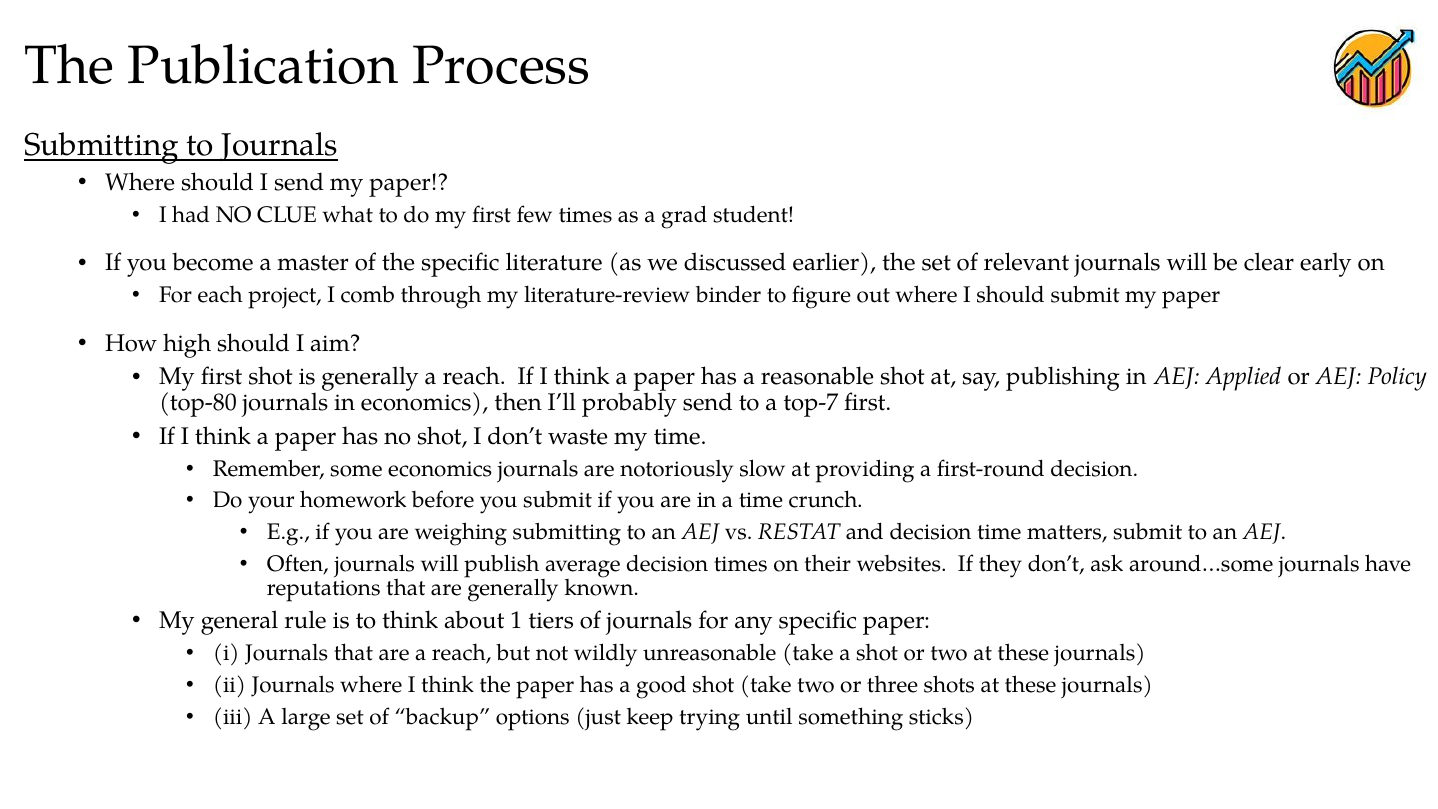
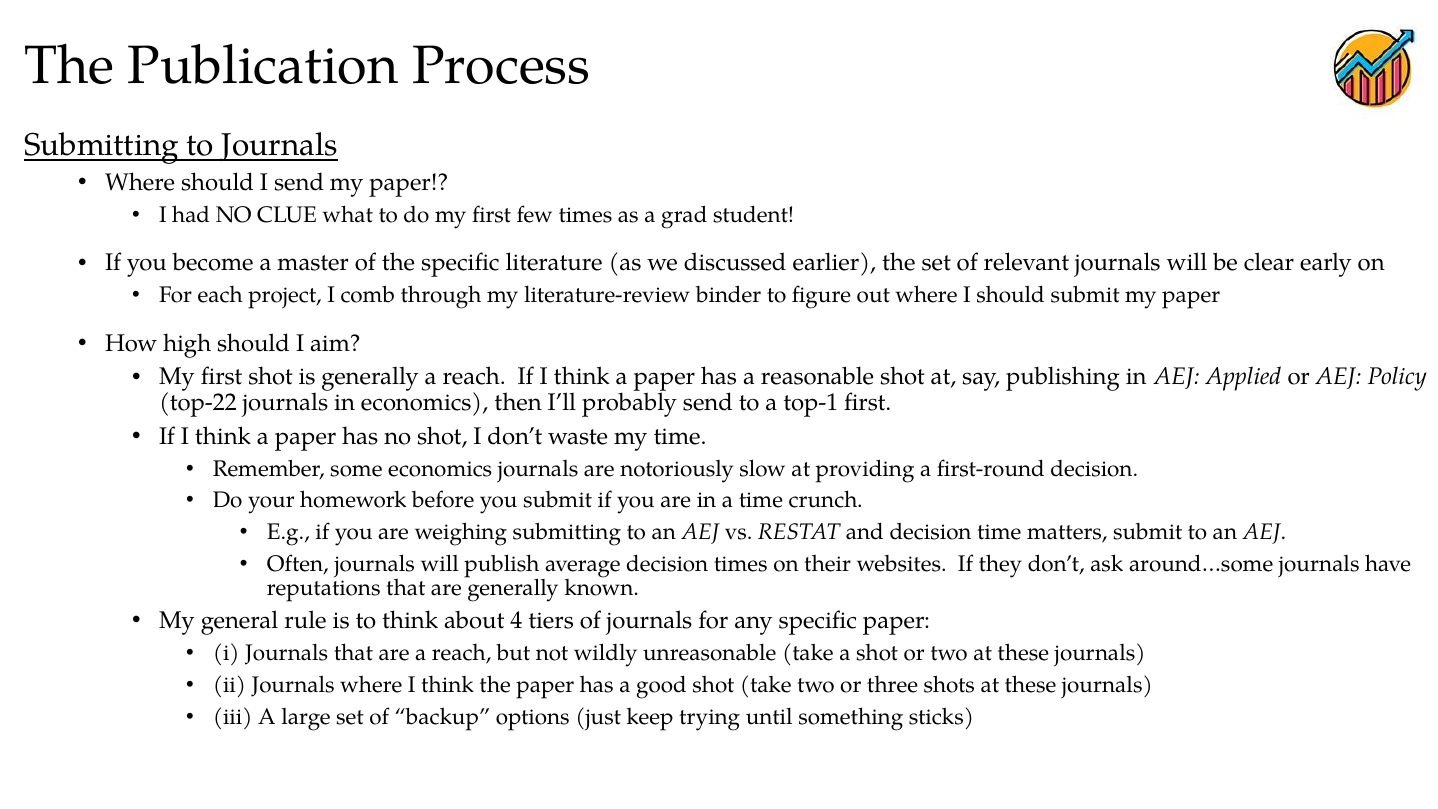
top-80: top-80 -> top-22
top-7: top-7 -> top-1
1: 1 -> 4
